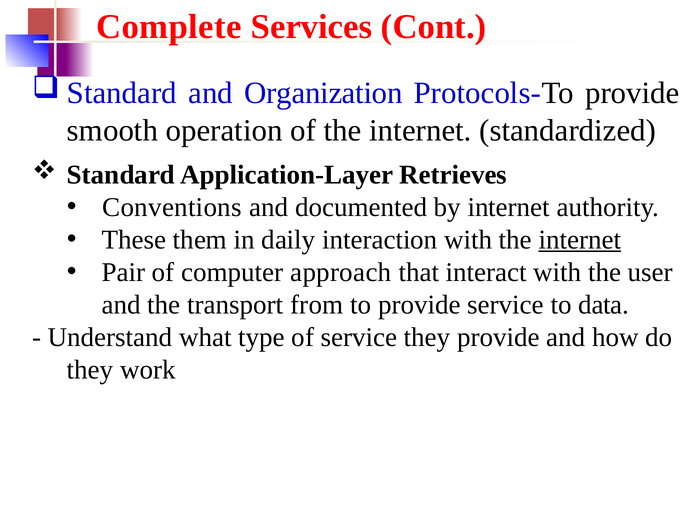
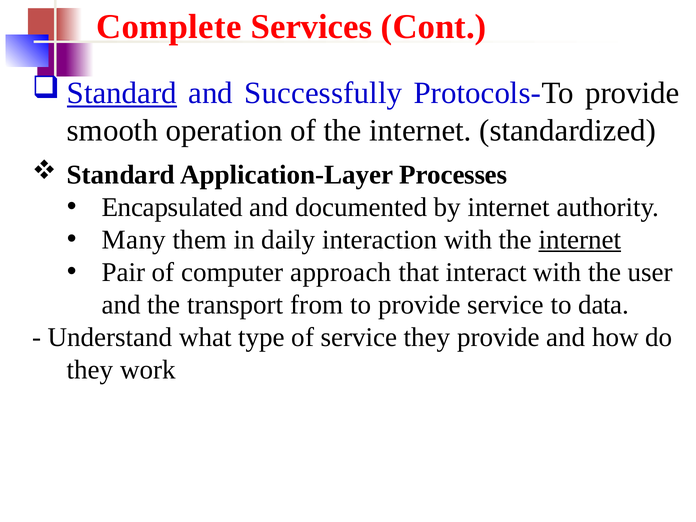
Standard at (122, 93) underline: none -> present
Organization: Organization -> Successfully
Retrieves: Retrieves -> Processes
Conventions: Conventions -> Encapsulated
These: These -> Many
